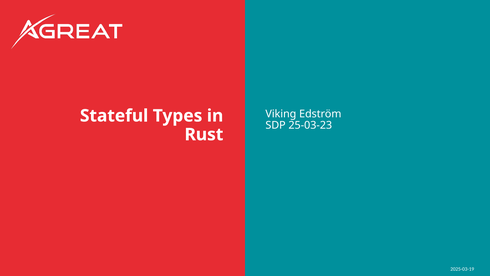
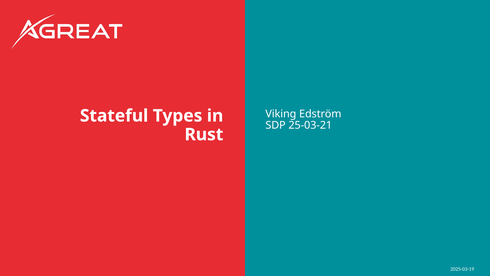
25-03-23: 25-03-23 -> 25-03-21
